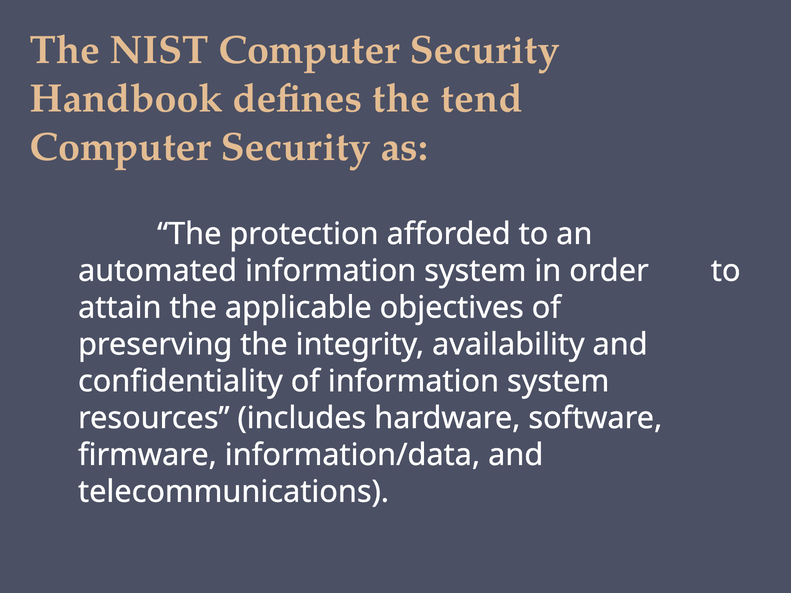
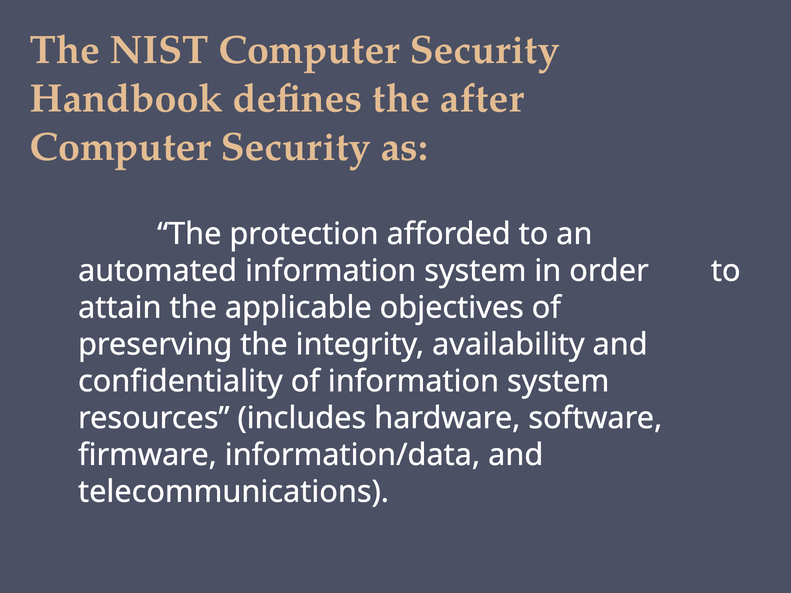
tend: tend -> after
